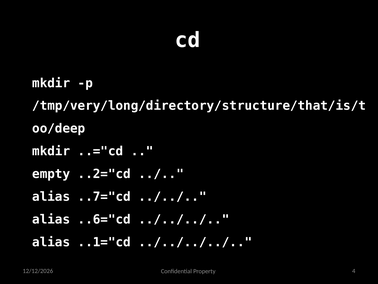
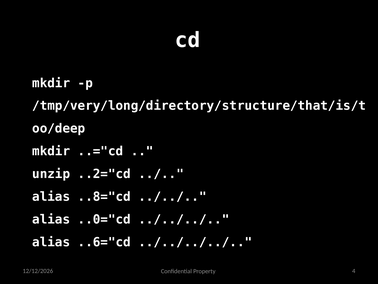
empty: empty -> unzip
..7="cd: ..7="cd -> ..8="cd
..6="cd: ..6="cd -> ..0="cd
..1="cd: ..1="cd -> ..6="cd
